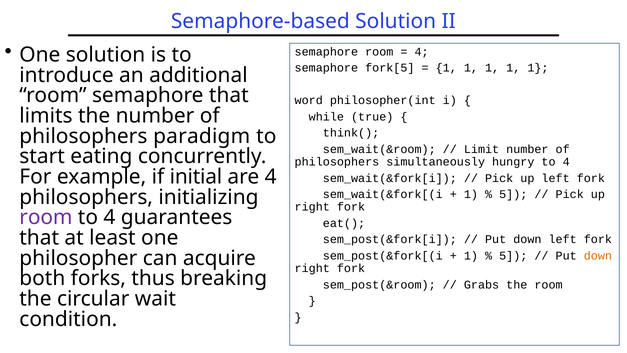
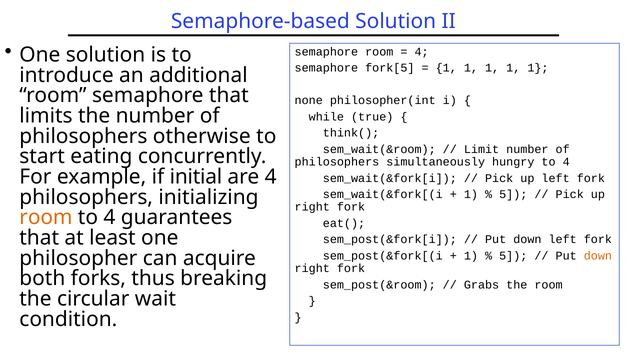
word: word -> none
paradigm: paradigm -> otherwise
room at (46, 217) colour: purple -> orange
